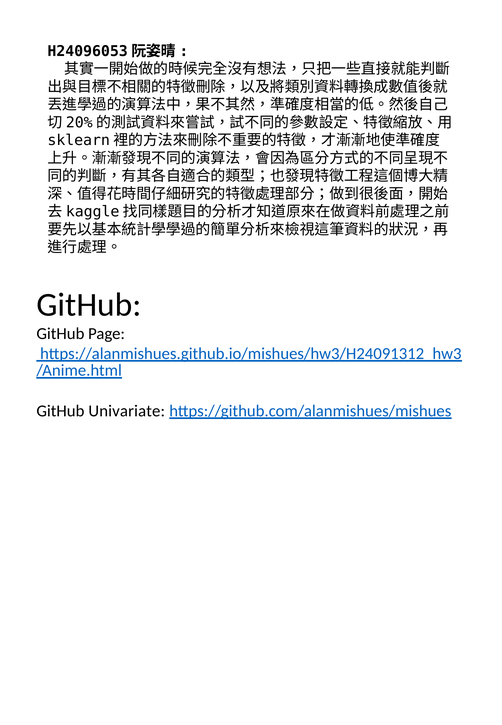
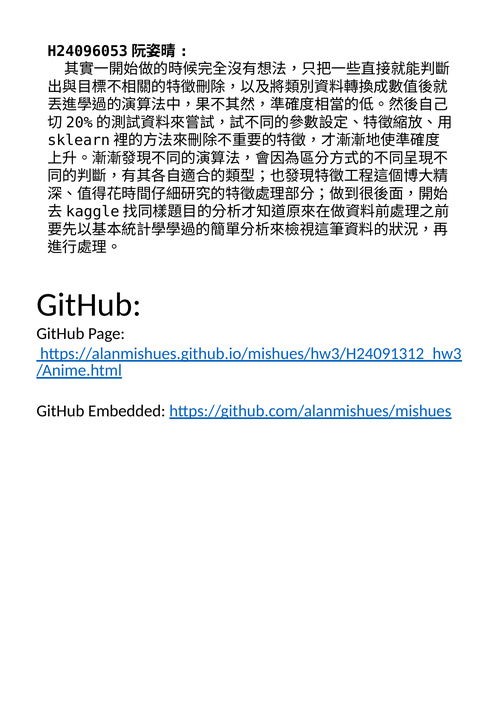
Univariate: Univariate -> Embedded
